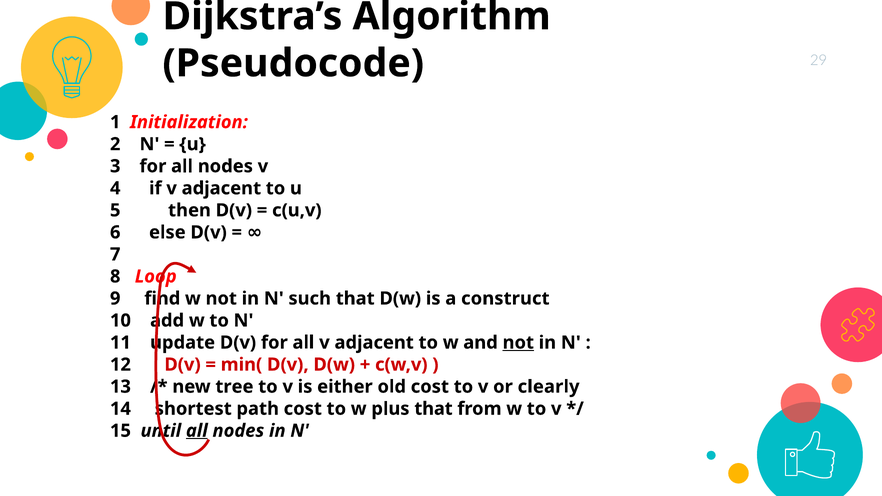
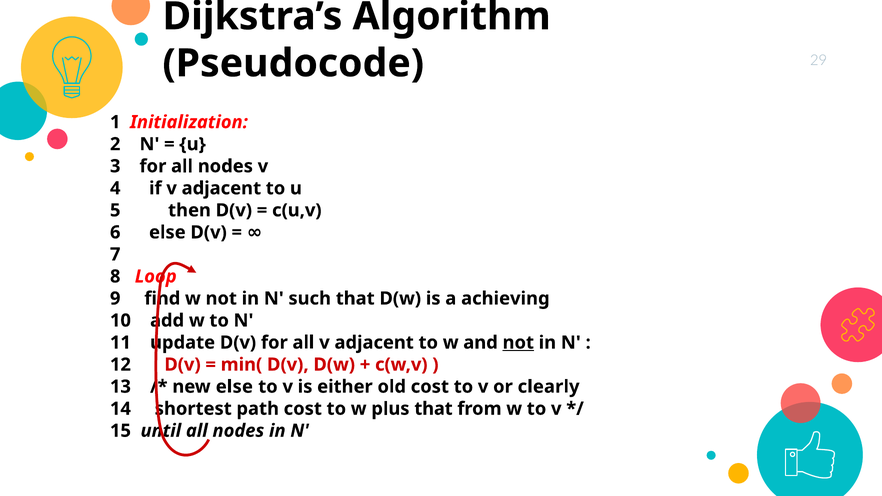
construct: construct -> achieving
new tree: tree -> else
all at (197, 431) underline: present -> none
